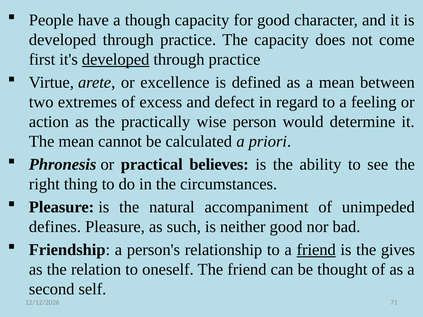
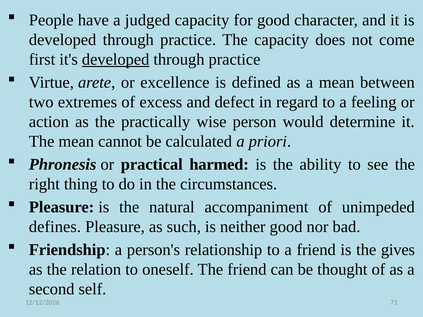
though: though -> judged
believes: believes -> harmed
friend at (316, 250) underline: present -> none
